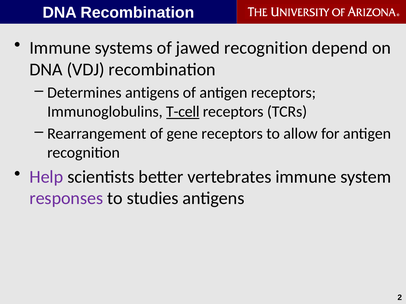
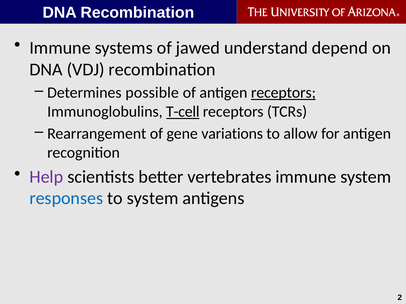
jawed recognition: recognition -> understand
Determines antigens: antigens -> possible
receptors at (283, 93) underline: none -> present
gene receptors: receptors -> variations
responses colour: purple -> blue
to studies: studies -> system
